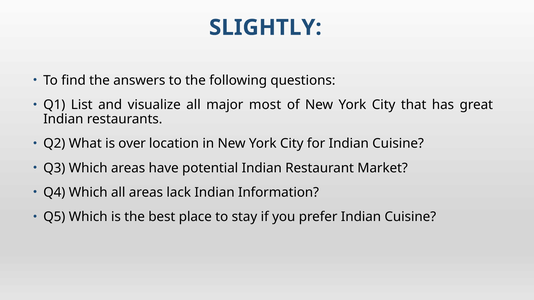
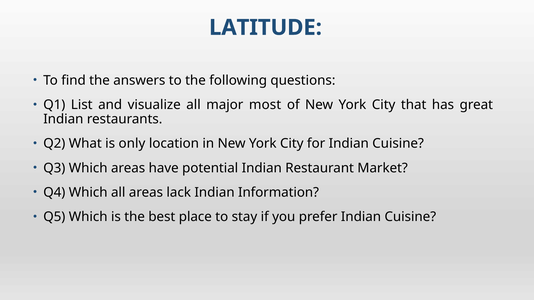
SLIGHTLY: SLIGHTLY -> LATITUDE
over: over -> only
